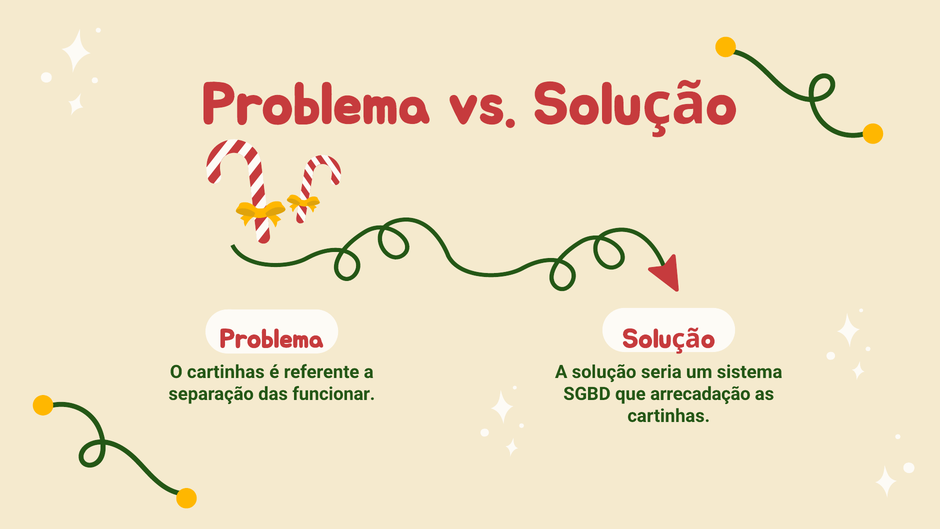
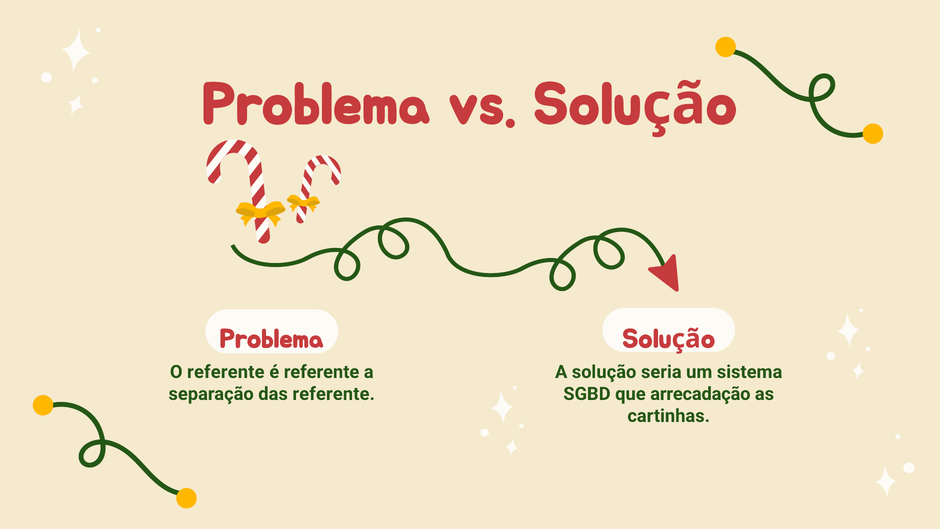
O cartinhas: cartinhas -> referente
das funcionar: funcionar -> referente
